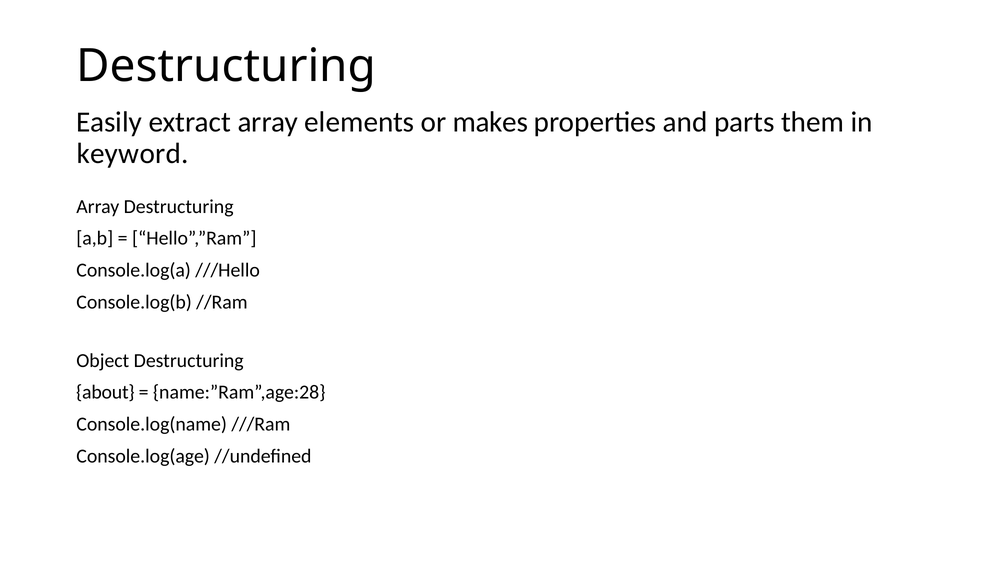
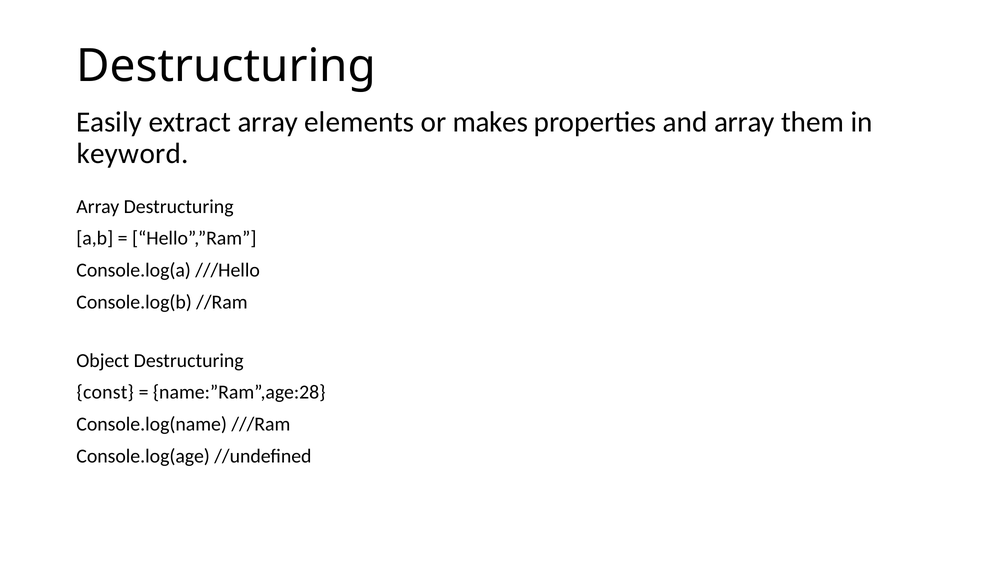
and parts: parts -> array
about: about -> const
